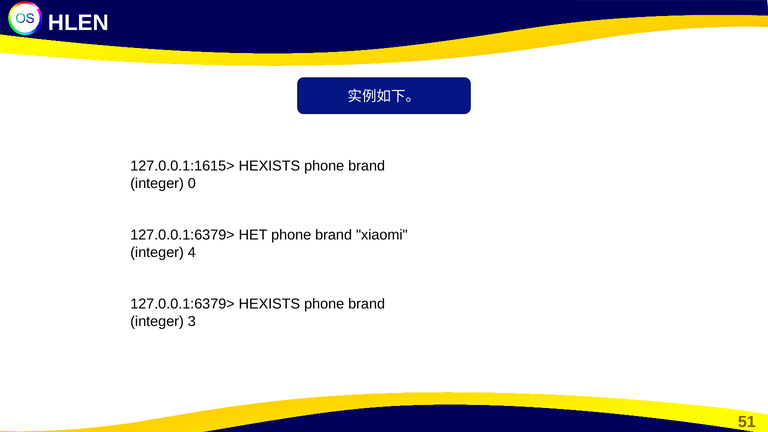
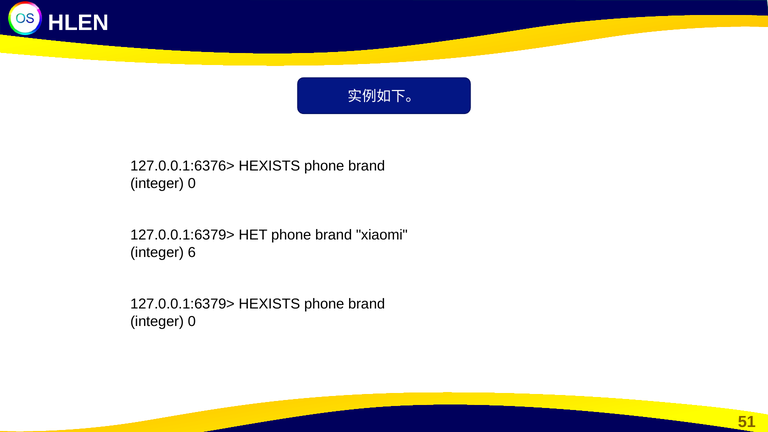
127.0.0.1:1615>: 127.0.0.1:1615> -> 127.0.0.1:6376>
4: 4 -> 6
3 at (192, 322): 3 -> 0
